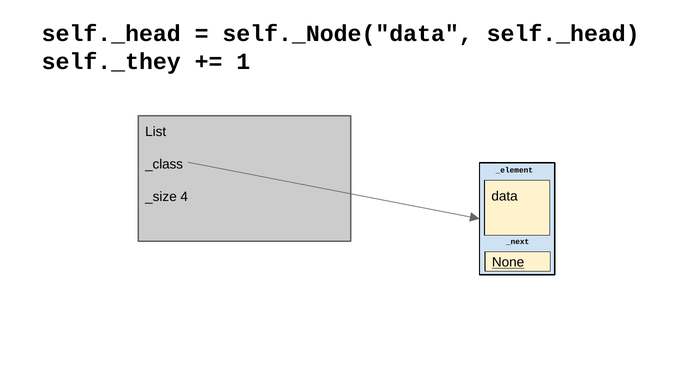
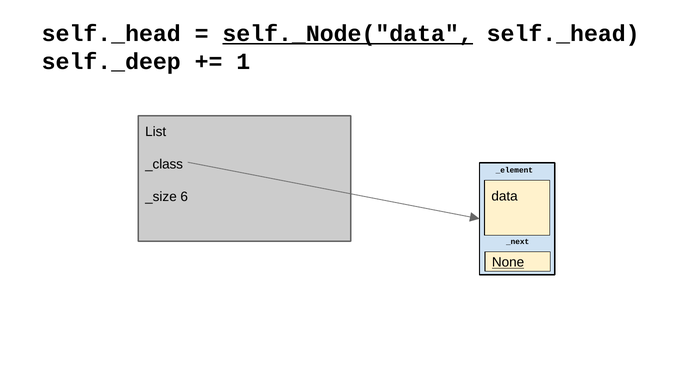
self._Node("data underline: none -> present
self._they: self._they -> self._deep
4: 4 -> 6
